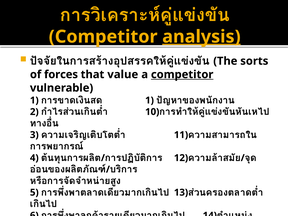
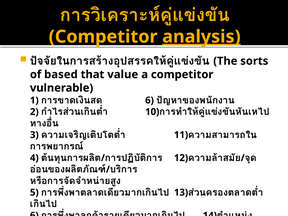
forces: forces -> based
competitor at (182, 74) underline: present -> none
1 at (150, 100): 1 -> 6
